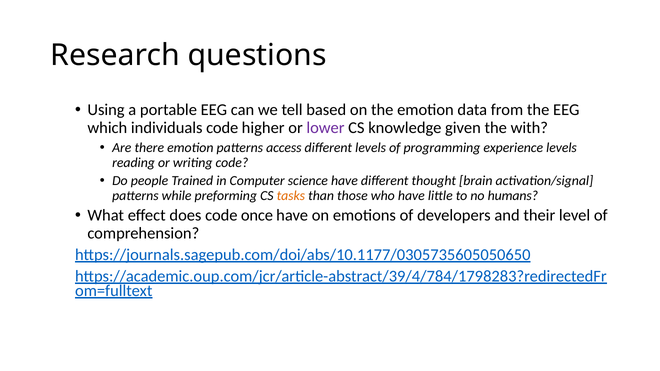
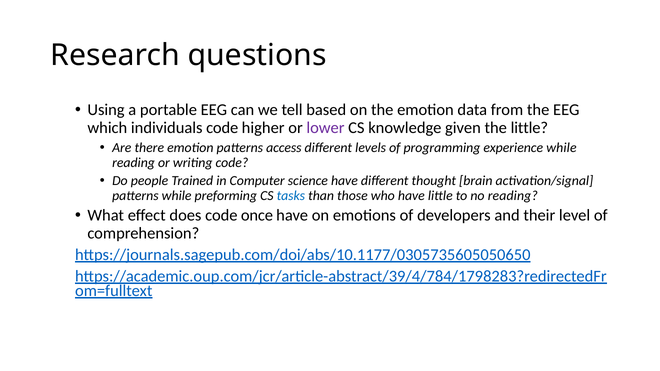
the with: with -> little
experience levels: levels -> while
tasks colour: orange -> blue
no humans: humans -> reading
